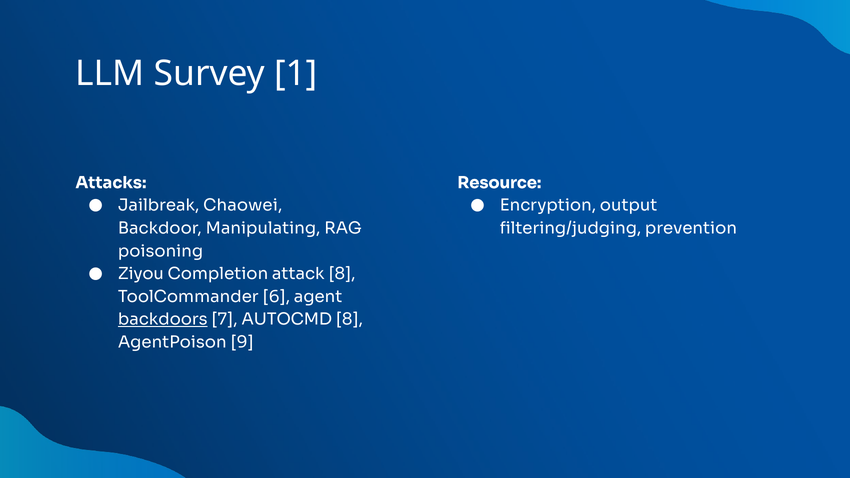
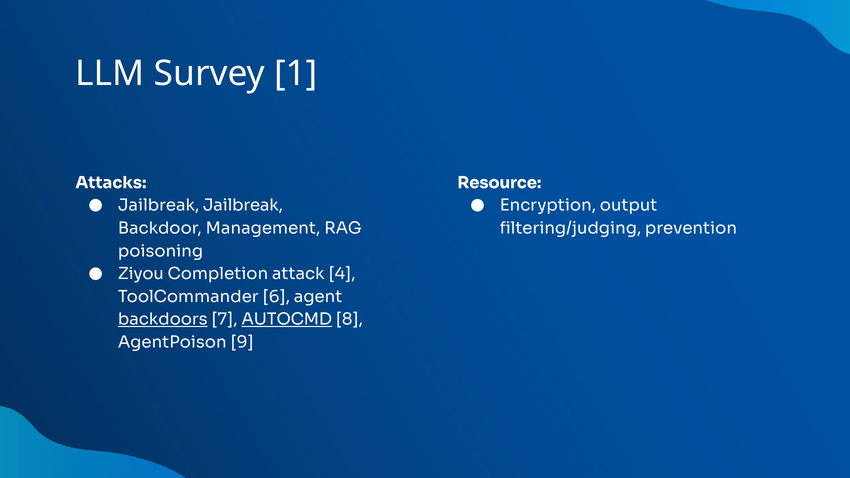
Jailbreak Chaowei: Chaowei -> Jailbreak
Manipulating: Manipulating -> Management
attack 8: 8 -> 4
AUTOCMD underline: none -> present
